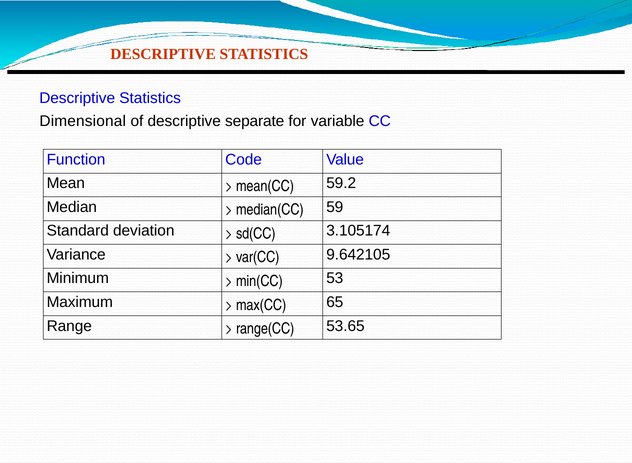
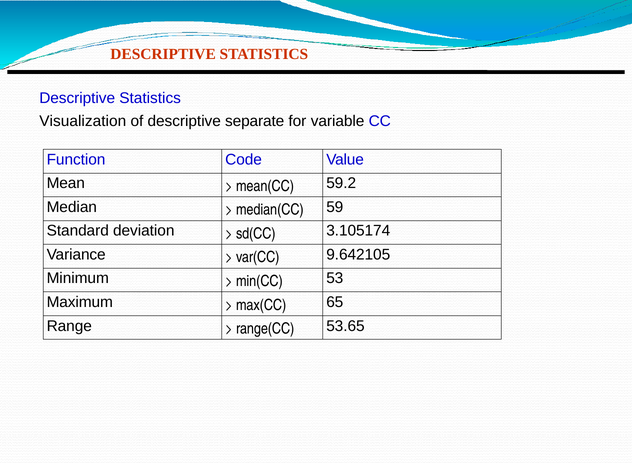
Dimensional: Dimensional -> Visualization
